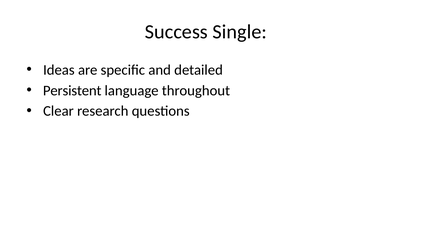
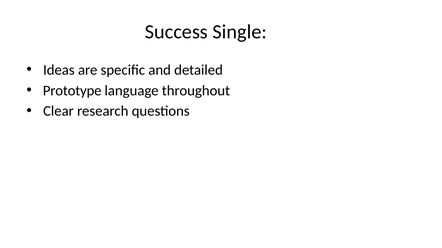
Persistent: Persistent -> Prototype
